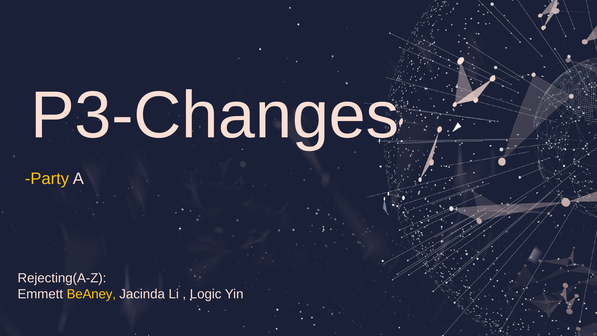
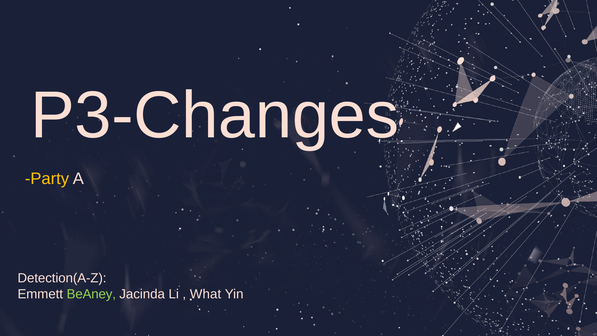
Rejecting(A-Z: Rejecting(A-Z -> Detection(A-Z
BeAney colour: yellow -> light green
Logic: Logic -> What
